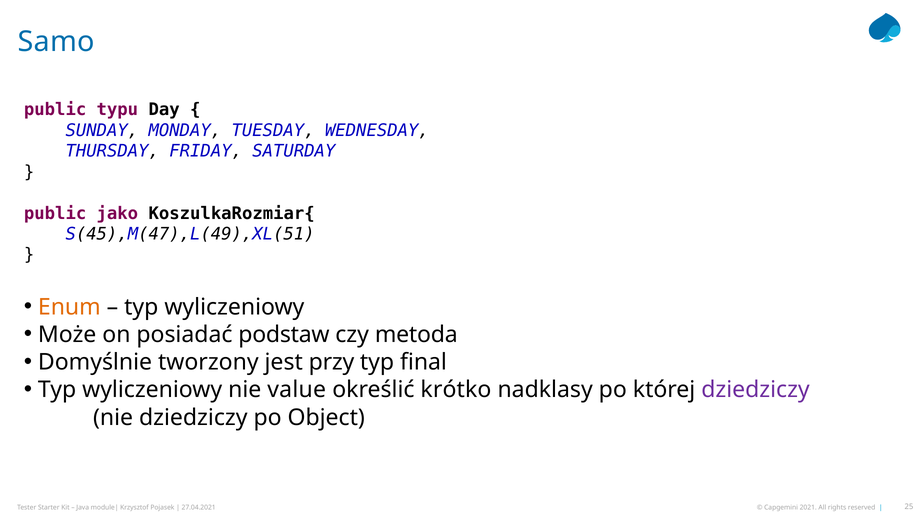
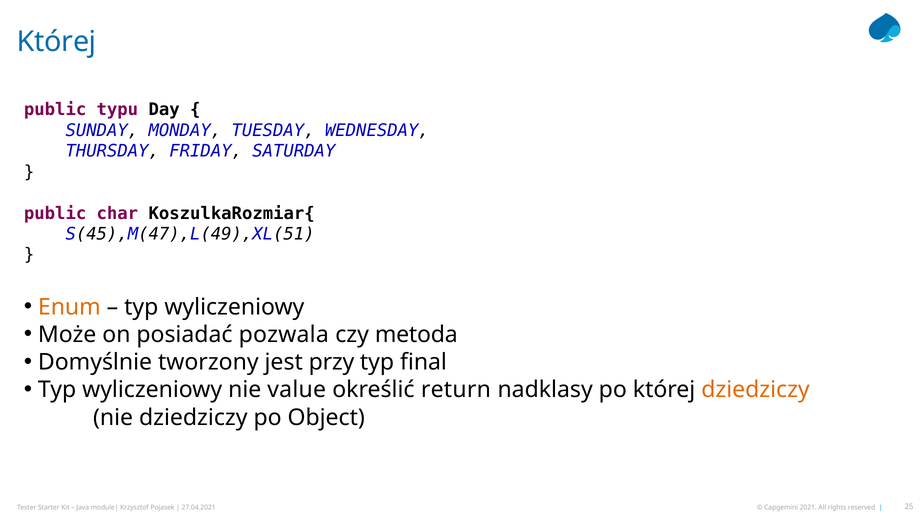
Samo at (56, 42): Samo -> Której
jako: jako -> char
podstaw: podstaw -> pozwala
krótko: krótko -> return
dziedziczy at (756, 390) colour: purple -> orange
